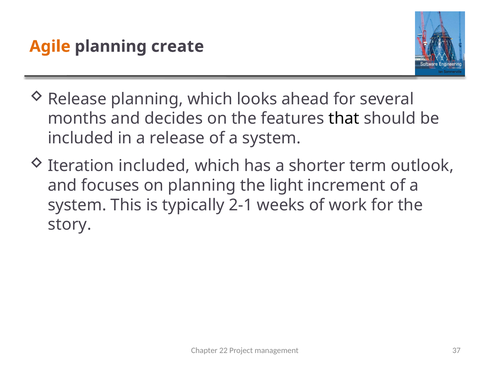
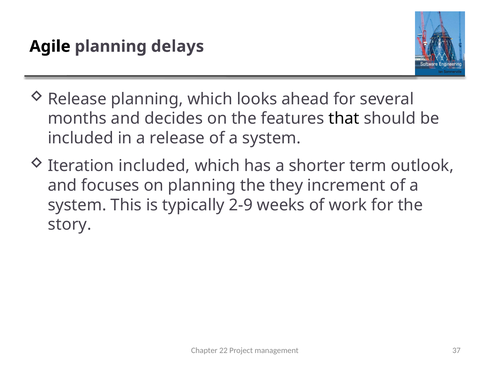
Agile colour: orange -> black
create: create -> delays
light: light -> they
2-1: 2-1 -> 2-9
